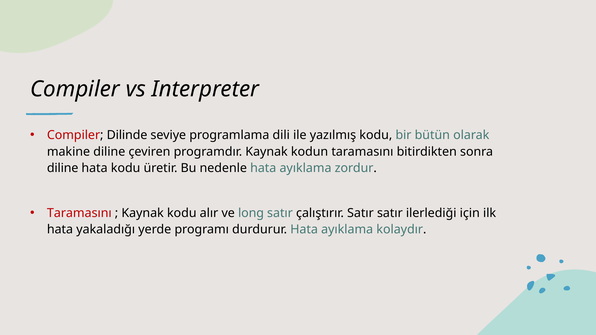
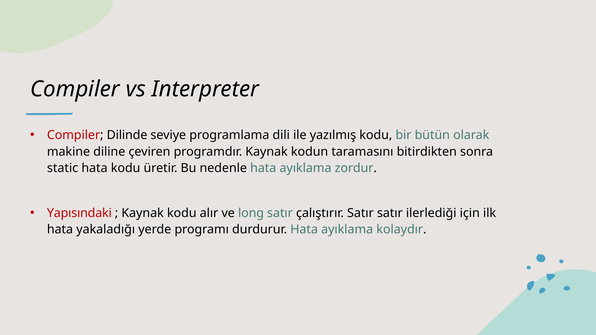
diline at (63, 168): diline -> static
Taramasını at (79, 213): Taramasını -> Yapısındaki
